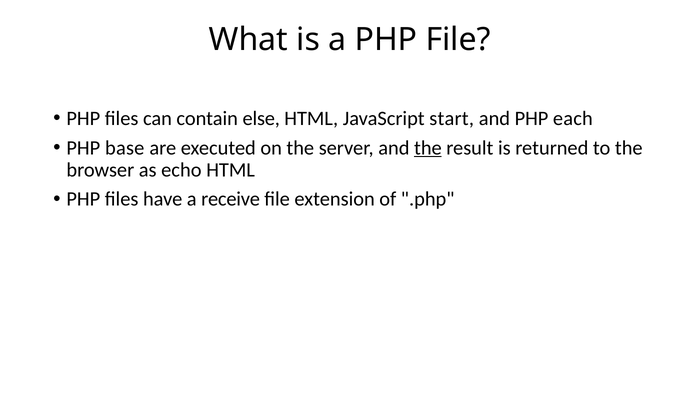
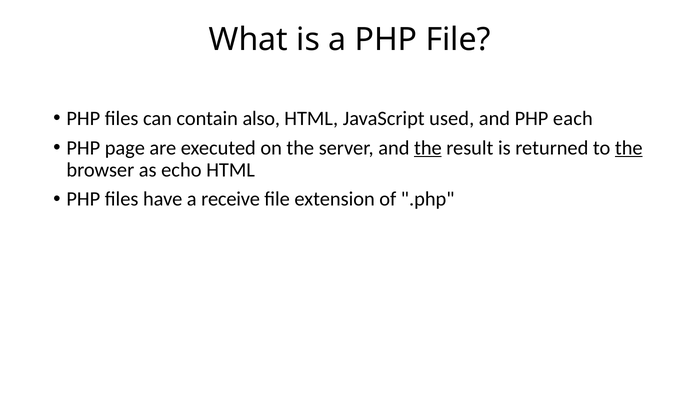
else: else -> also
start: start -> used
base: base -> page
the at (629, 148) underline: none -> present
